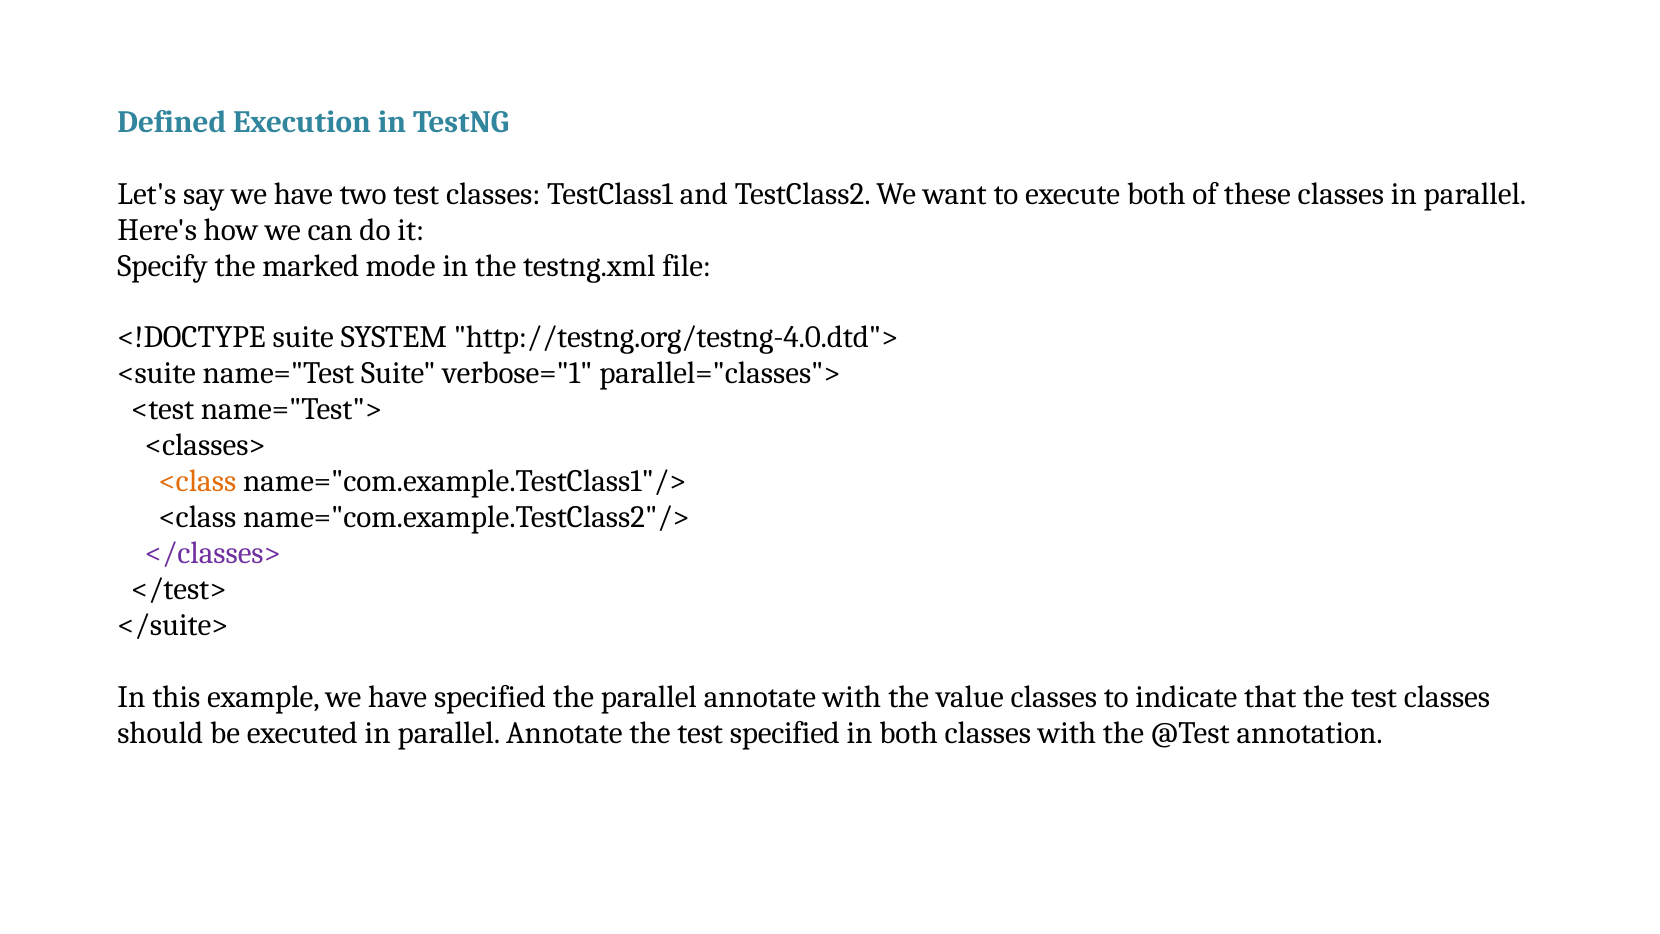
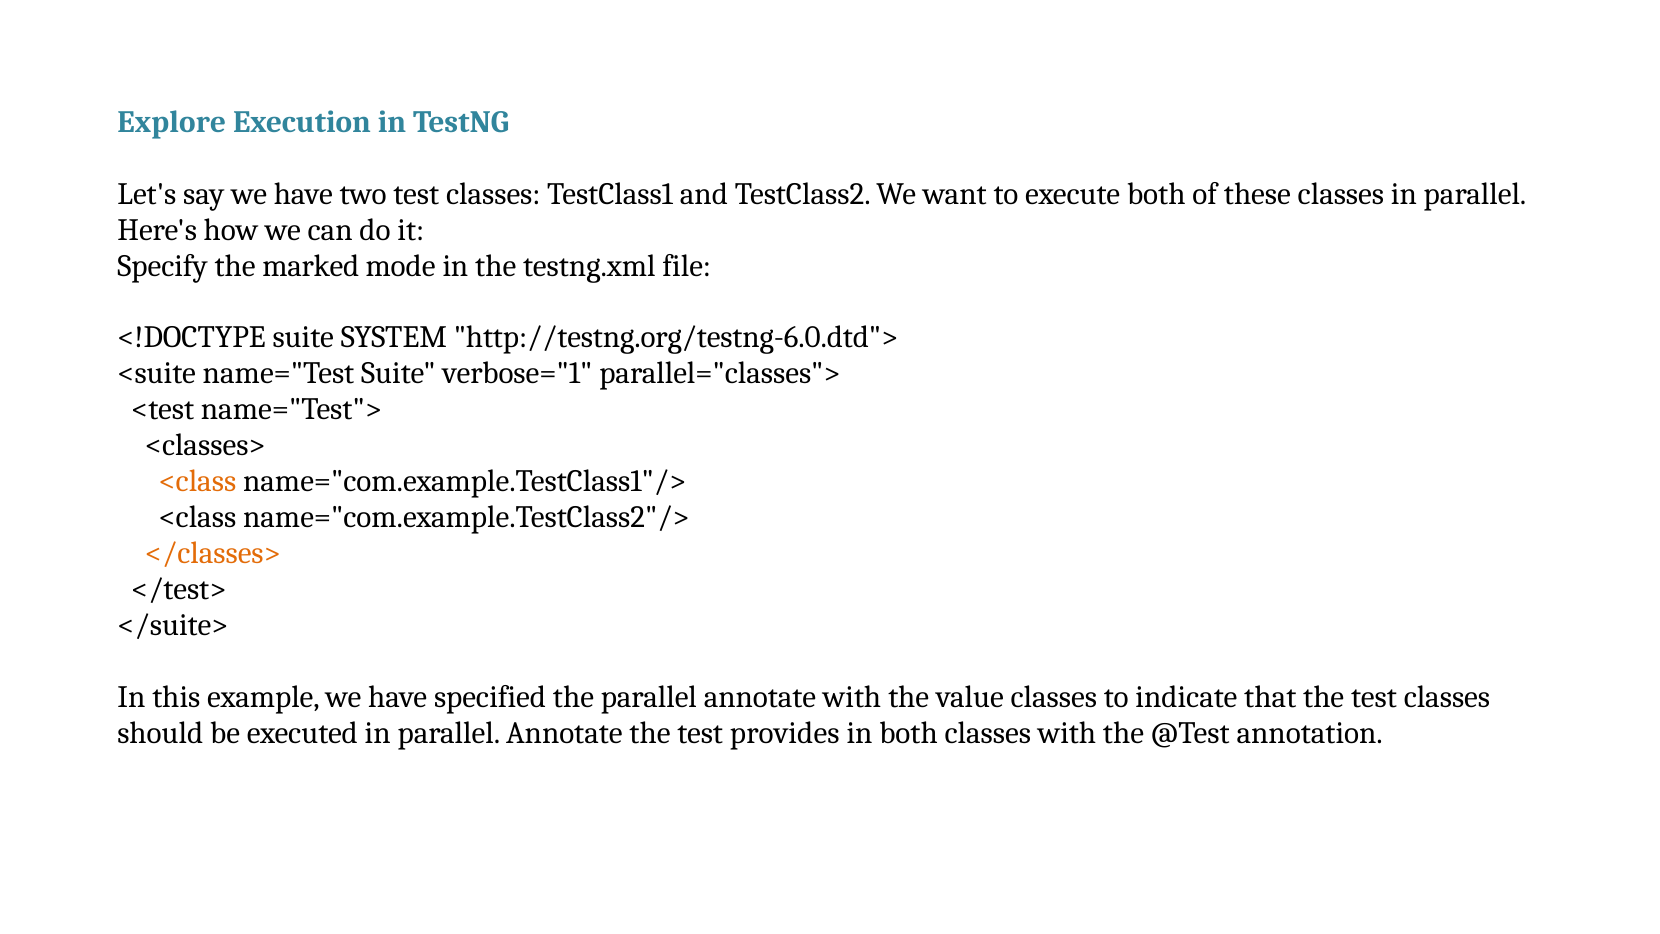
Defined: Defined -> Explore
http://testng.org/testng-4.0.dtd">: http://testng.org/testng-4.0.dtd"> -> http://testng.org/testng-6.0.dtd">
</classes> colour: purple -> orange
test specified: specified -> provides
